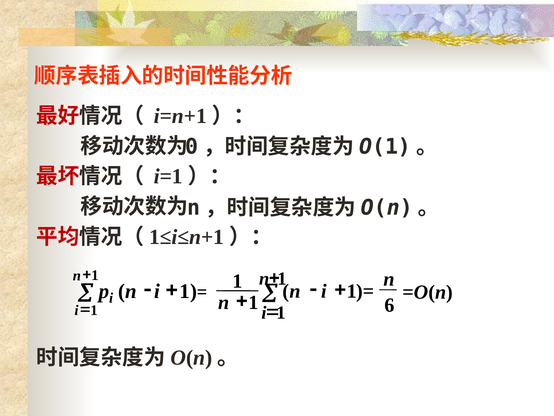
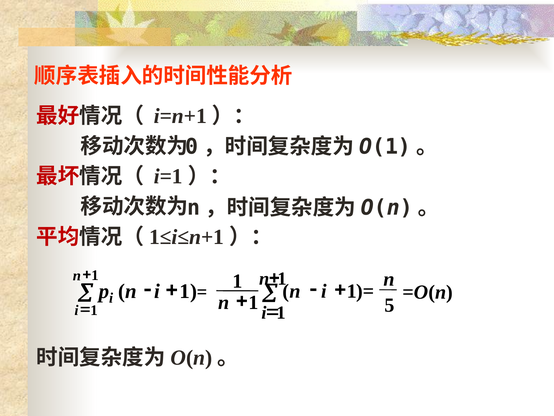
6: 6 -> 5
